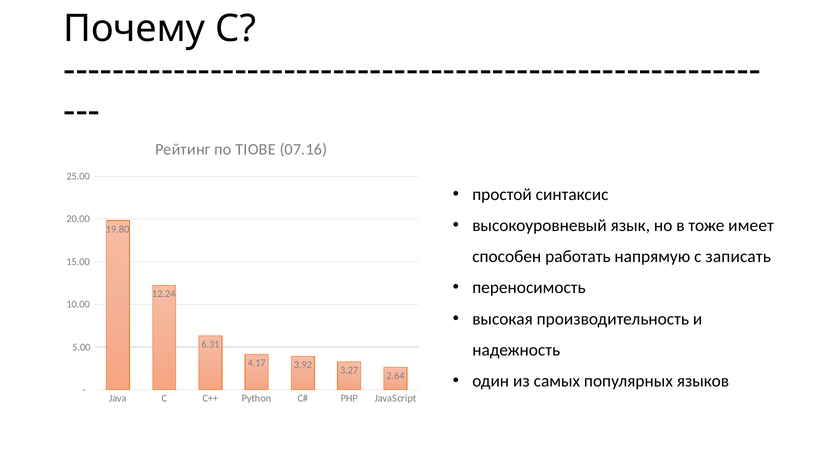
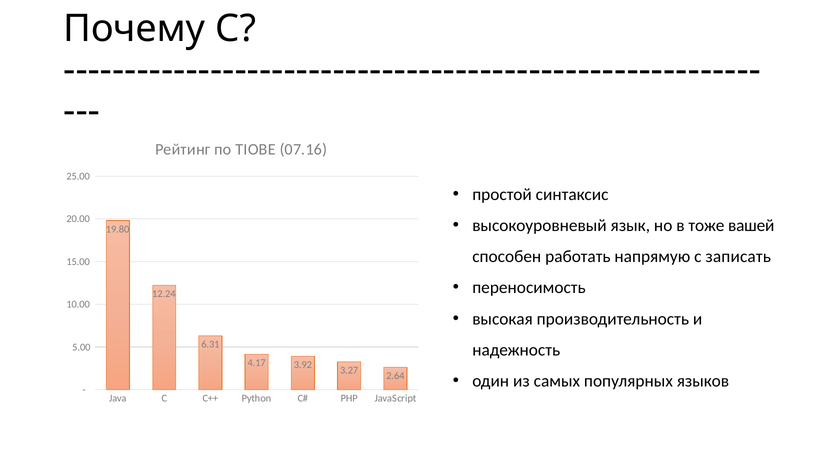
имеет: имеет -> вашей
